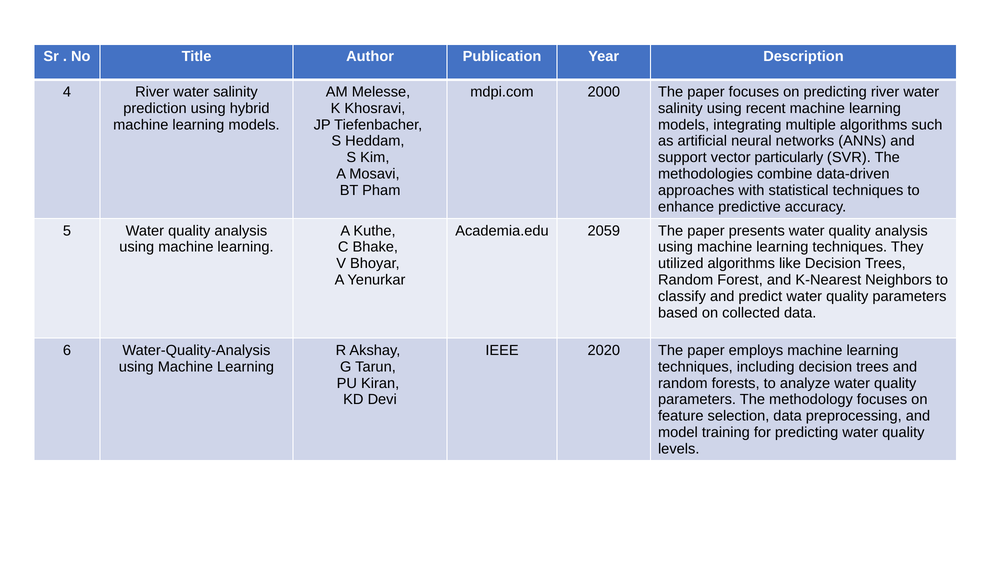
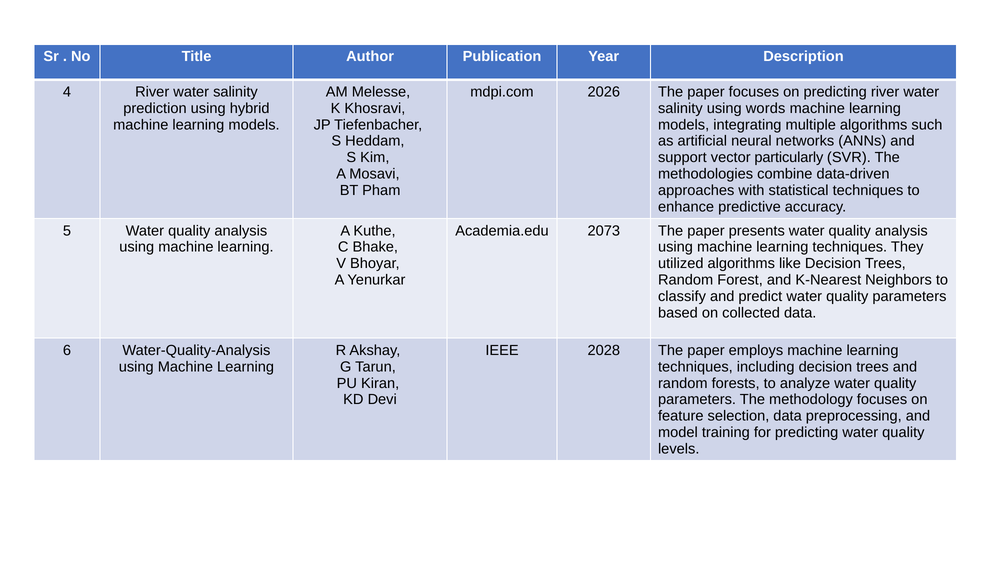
2000: 2000 -> 2026
recent: recent -> words
2059: 2059 -> 2073
2020: 2020 -> 2028
